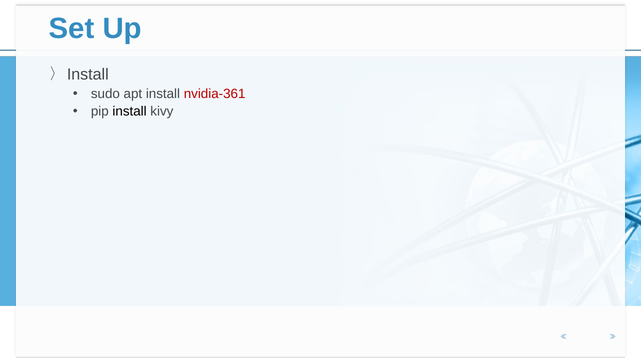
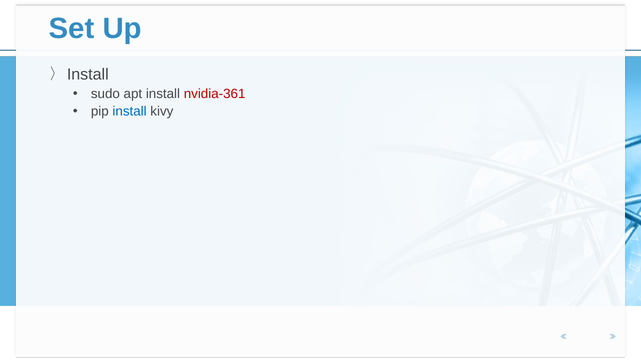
install at (130, 112) colour: black -> blue
